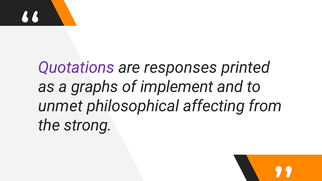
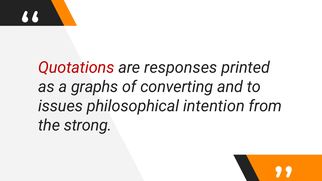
Quotations colour: purple -> red
implement: implement -> converting
unmet: unmet -> issues
affecting: affecting -> intention
